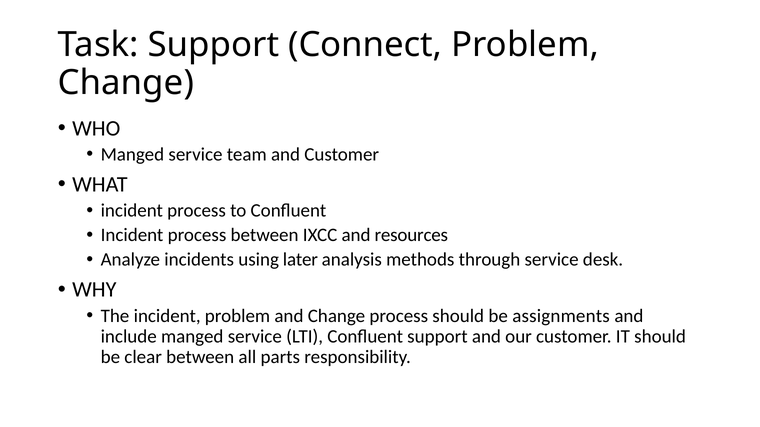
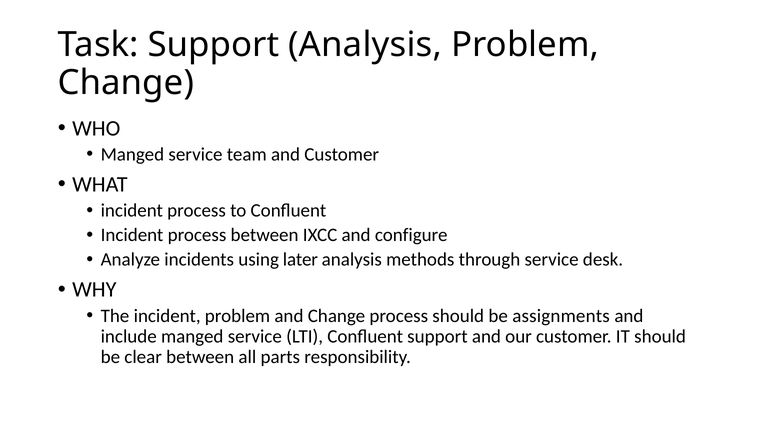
Support Connect: Connect -> Analysis
resources: resources -> configure
